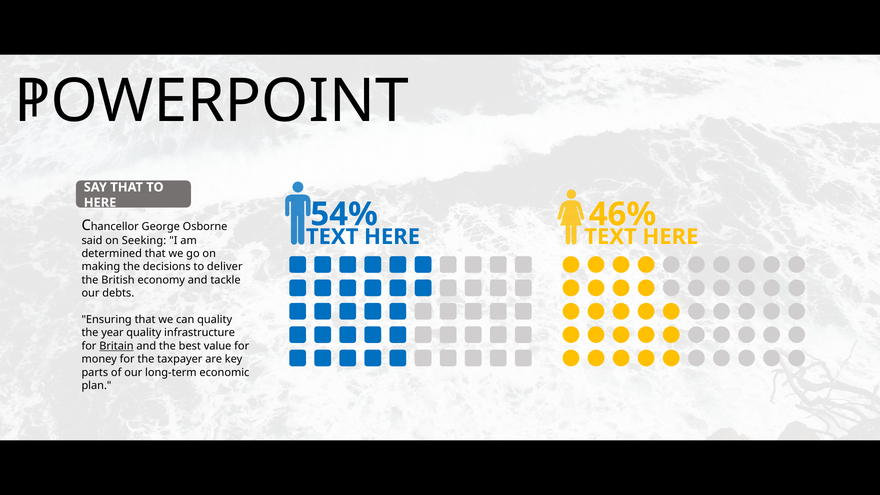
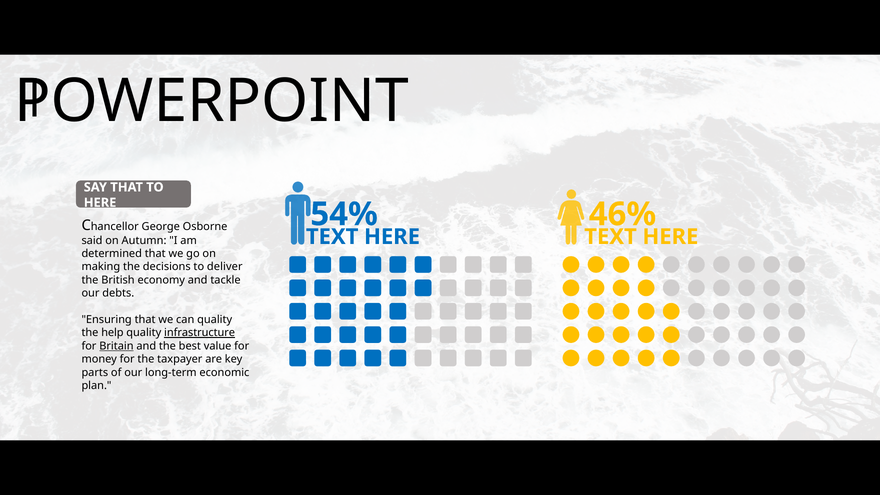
Seeking: Seeking -> Autumn
year: year -> help
infrastructure underline: none -> present
